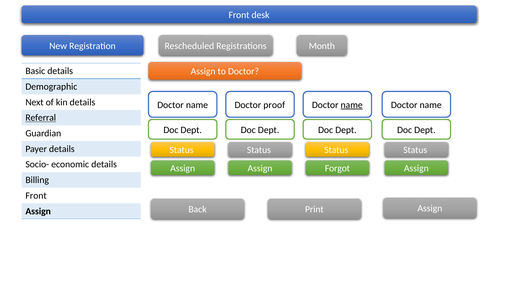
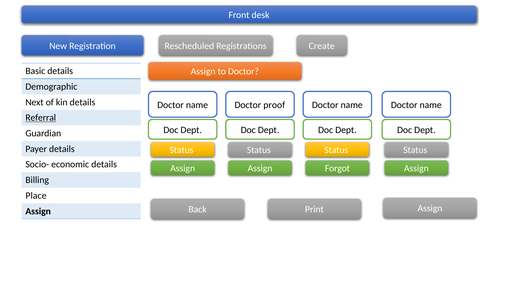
Month: Month -> Create
name at (352, 105) underline: present -> none
Front at (36, 196): Front -> Place
